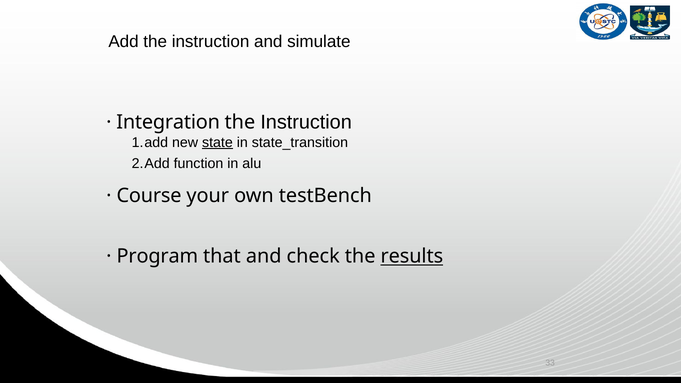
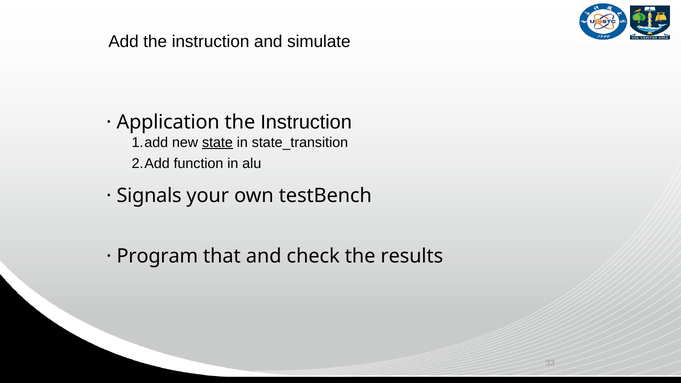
Integration: Integration -> Application
Course: Course -> Signals
results underline: present -> none
